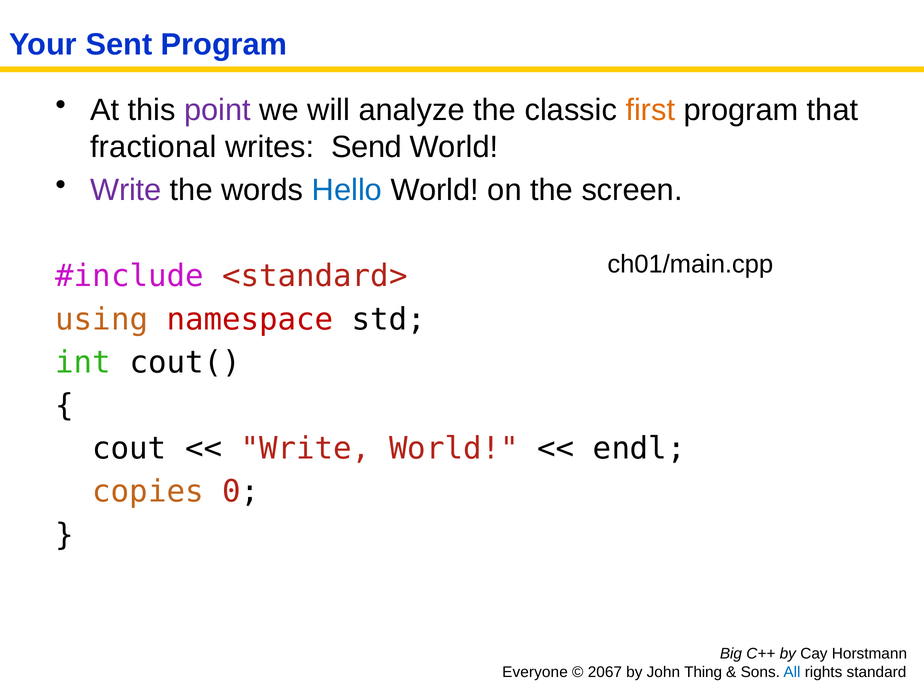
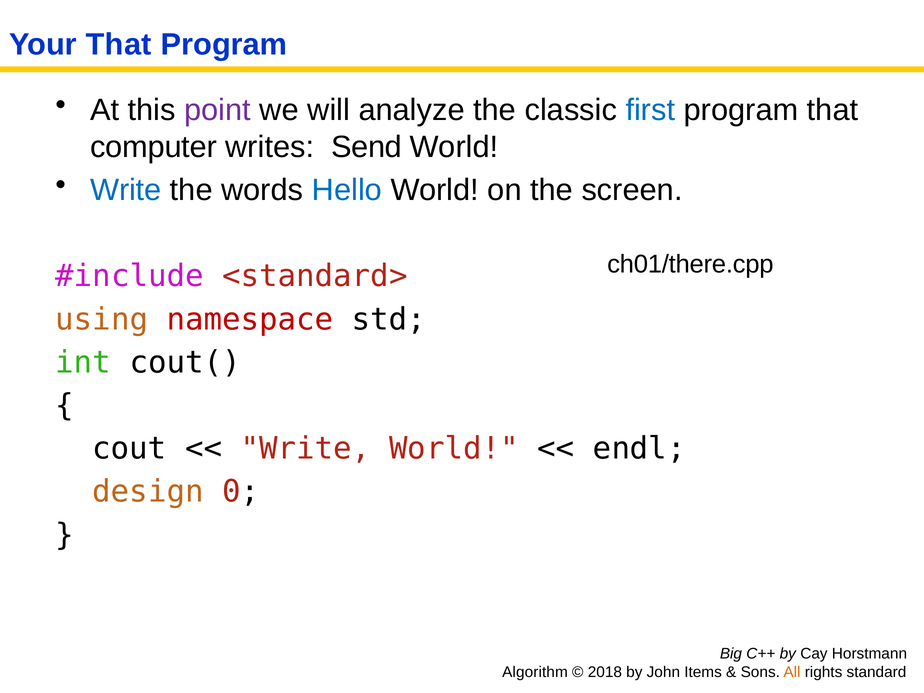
Your Sent: Sent -> That
first colour: orange -> blue
fractional: fractional -> computer
Write at (126, 190) colour: purple -> blue
ch01/main.cpp: ch01/main.cpp -> ch01/there.cpp
copies: copies -> design
Everyone: Everyone -> Algorithm
2067: 2067 -> 2018
Thing: Thing -> Items
All colour: blue -> orange
